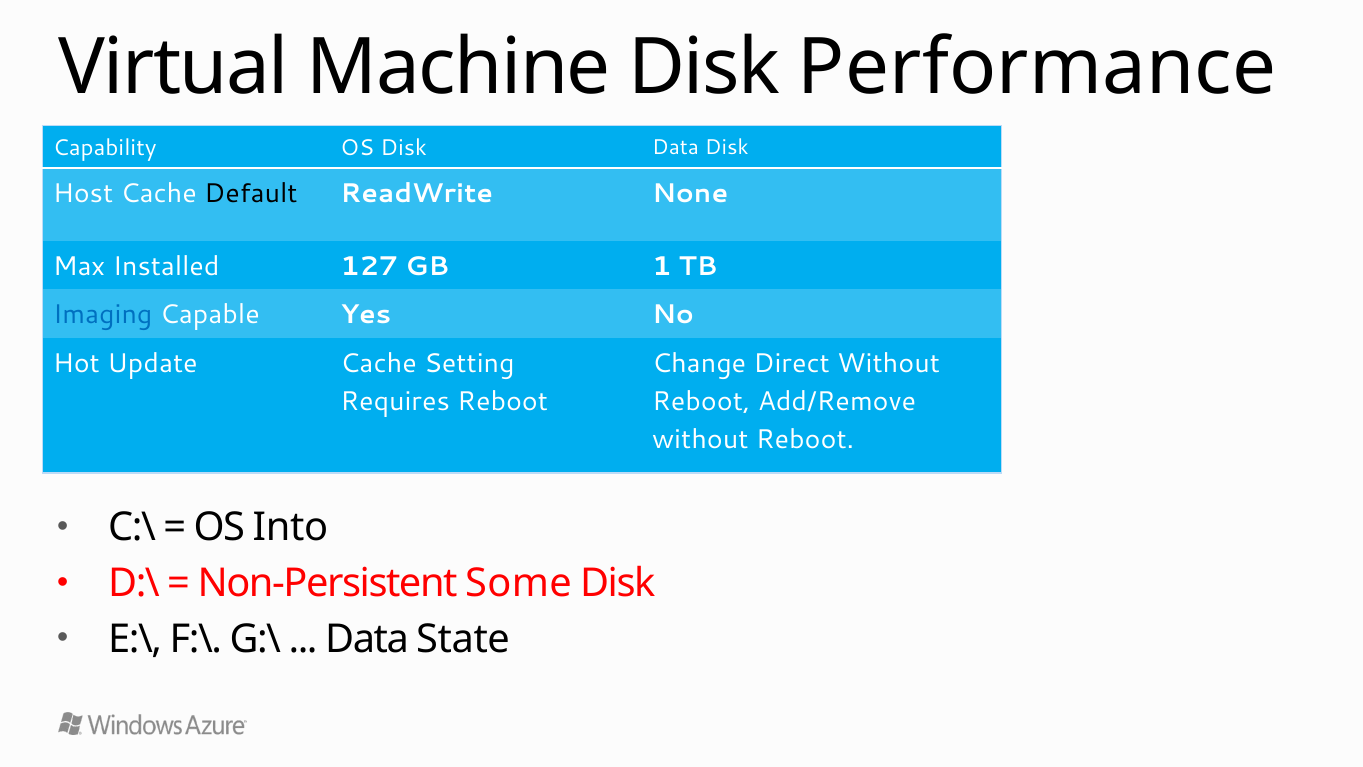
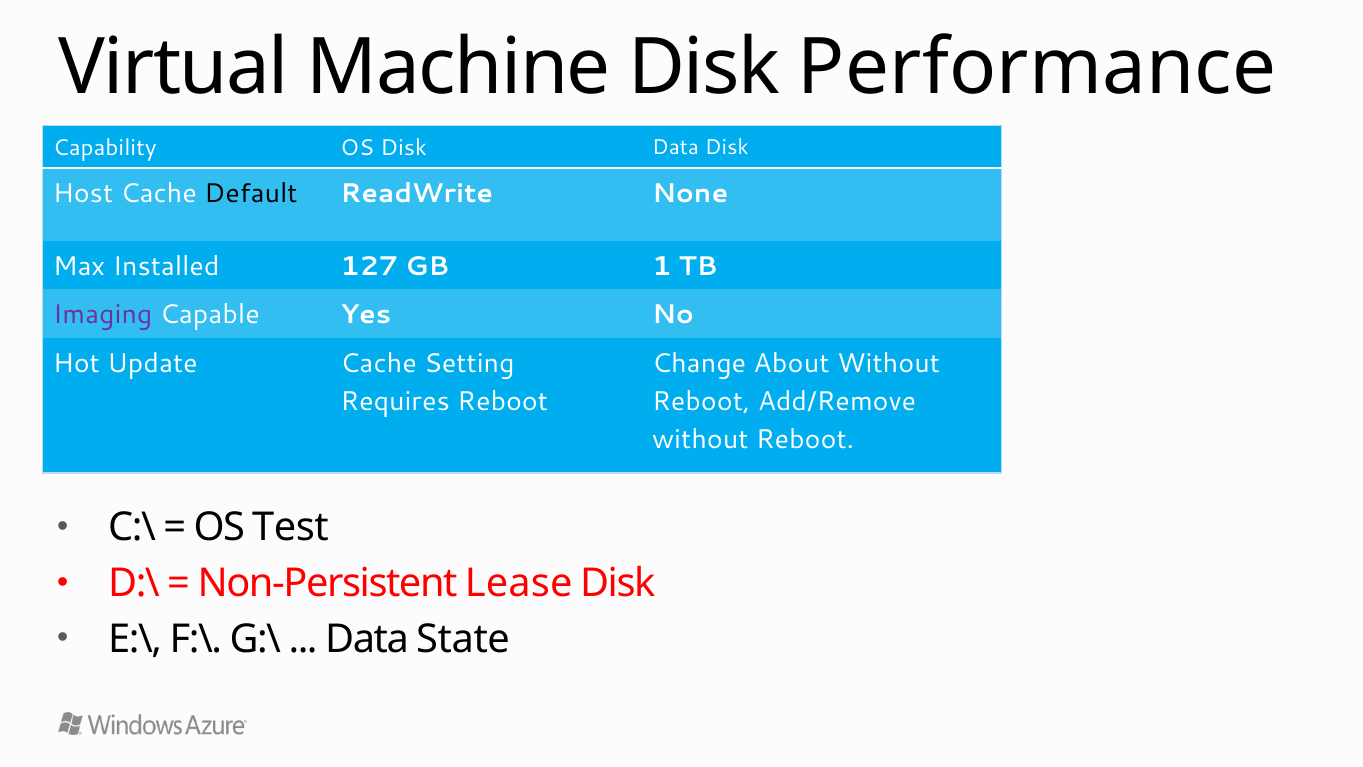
Imaging colour: blue -> purple
Direct: Direct -> About
Into: Into -> Test
Some: Some -> Lease
